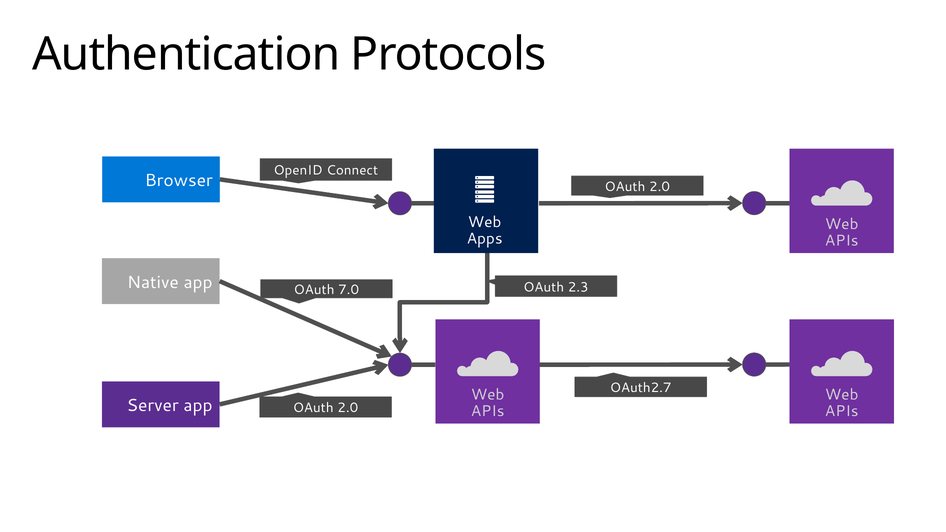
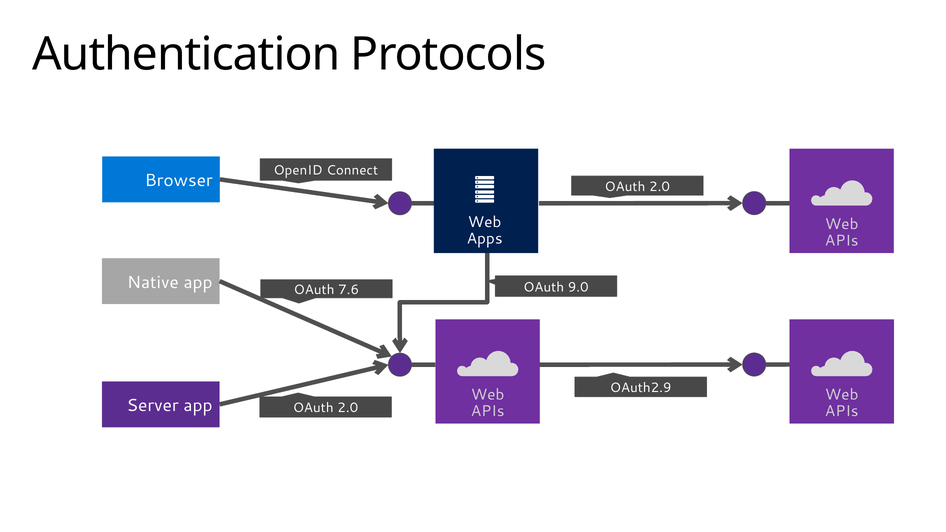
2.3: 2.3 -> 9.0
7.0: 7.0 -> 7.6
OAuth2.7: OAuth2.7 -> OAuth2.9
